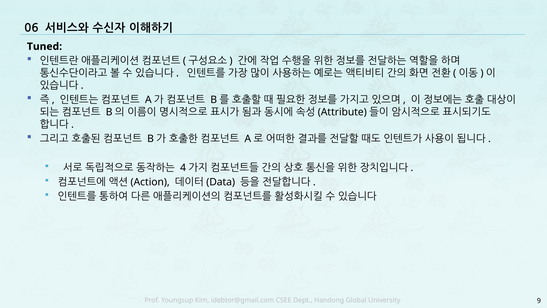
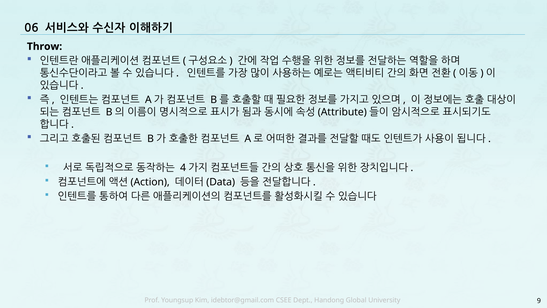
Tuned: Tuned -> Throw
